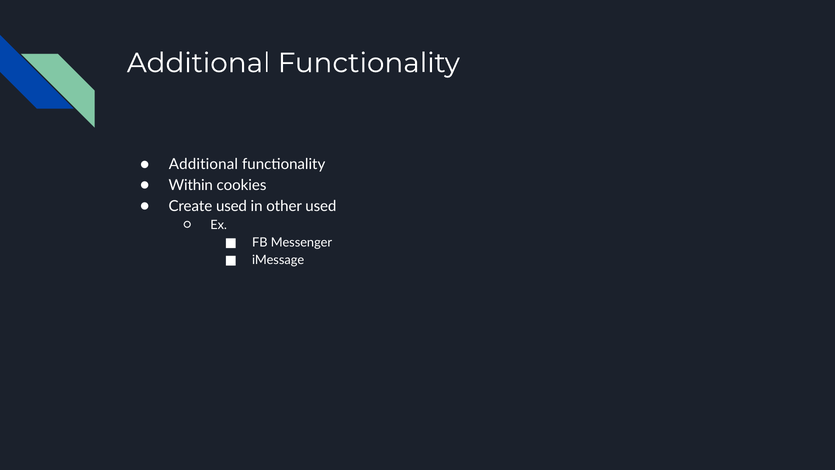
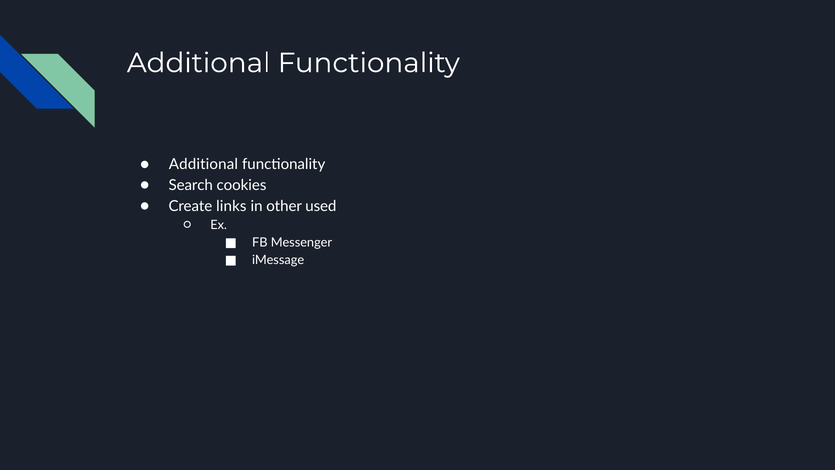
Within: Within -> Search
Create used: used -> links
